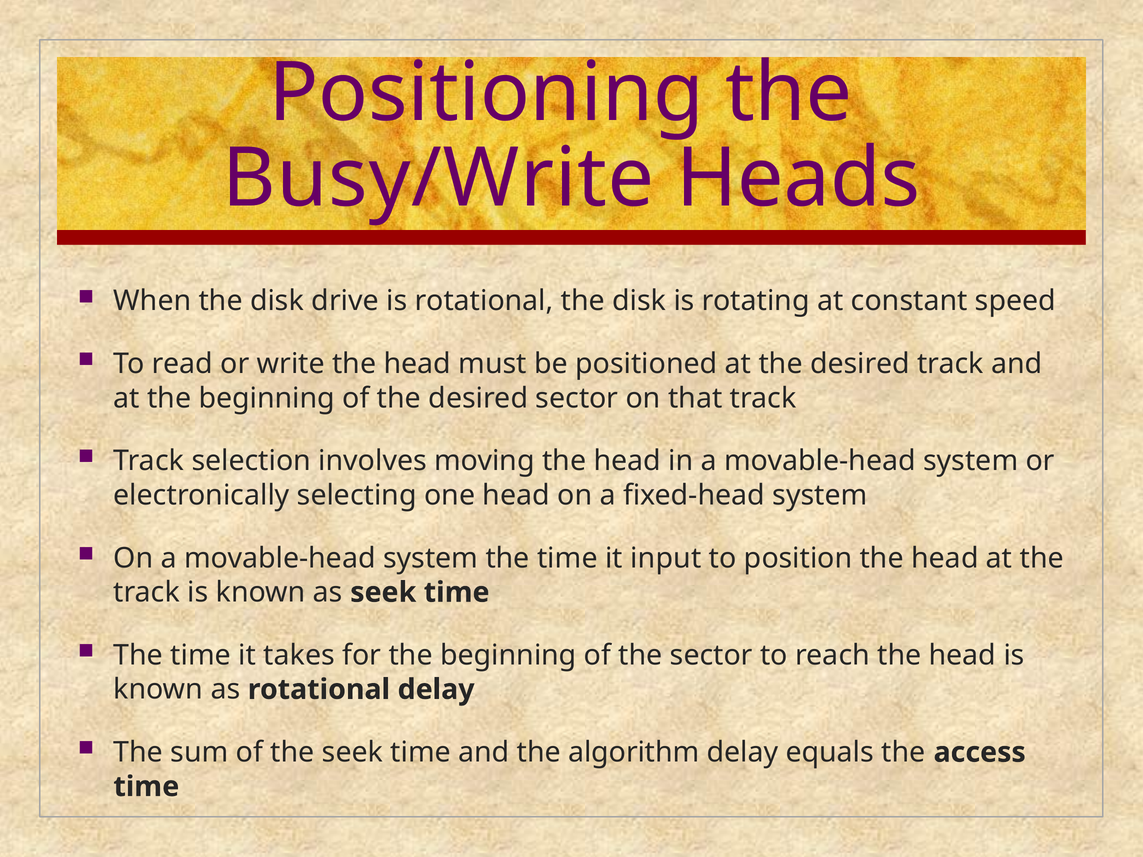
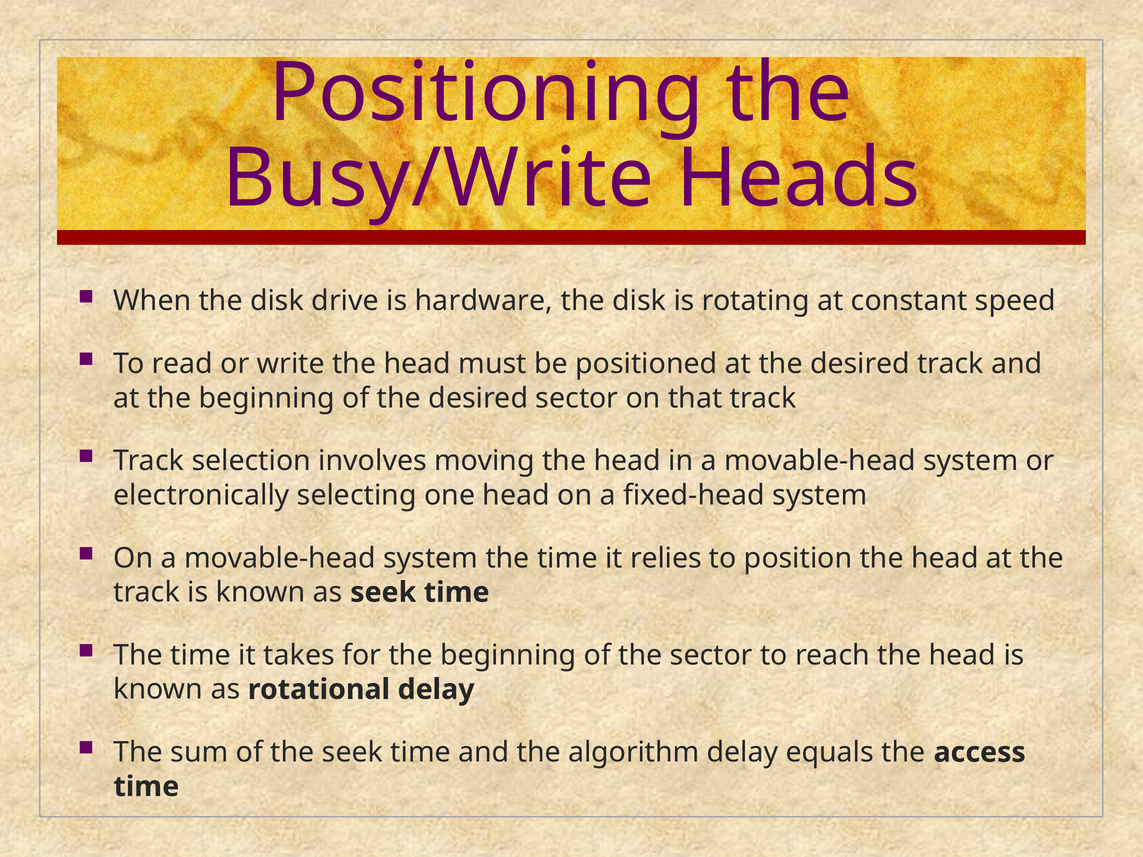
is rotational: rotational -> hardware
input: input -> relies
